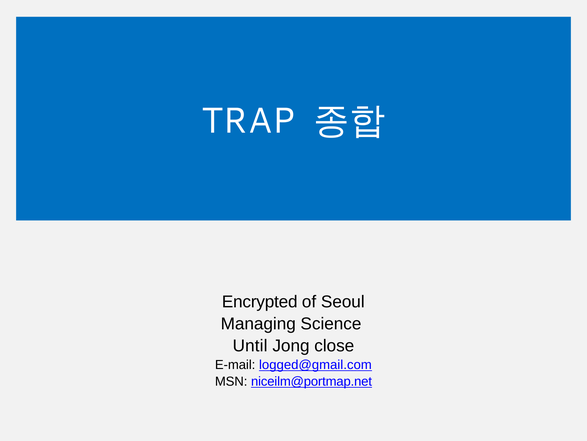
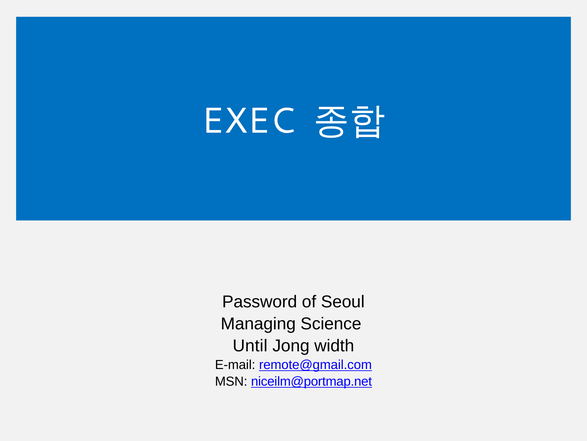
TRAP: TRAP -> EXEC
Encrypted: Encrypted -> Password
close: close -> width
logged@gmail.com: logged@gmail.com -> remote@gmail.com
